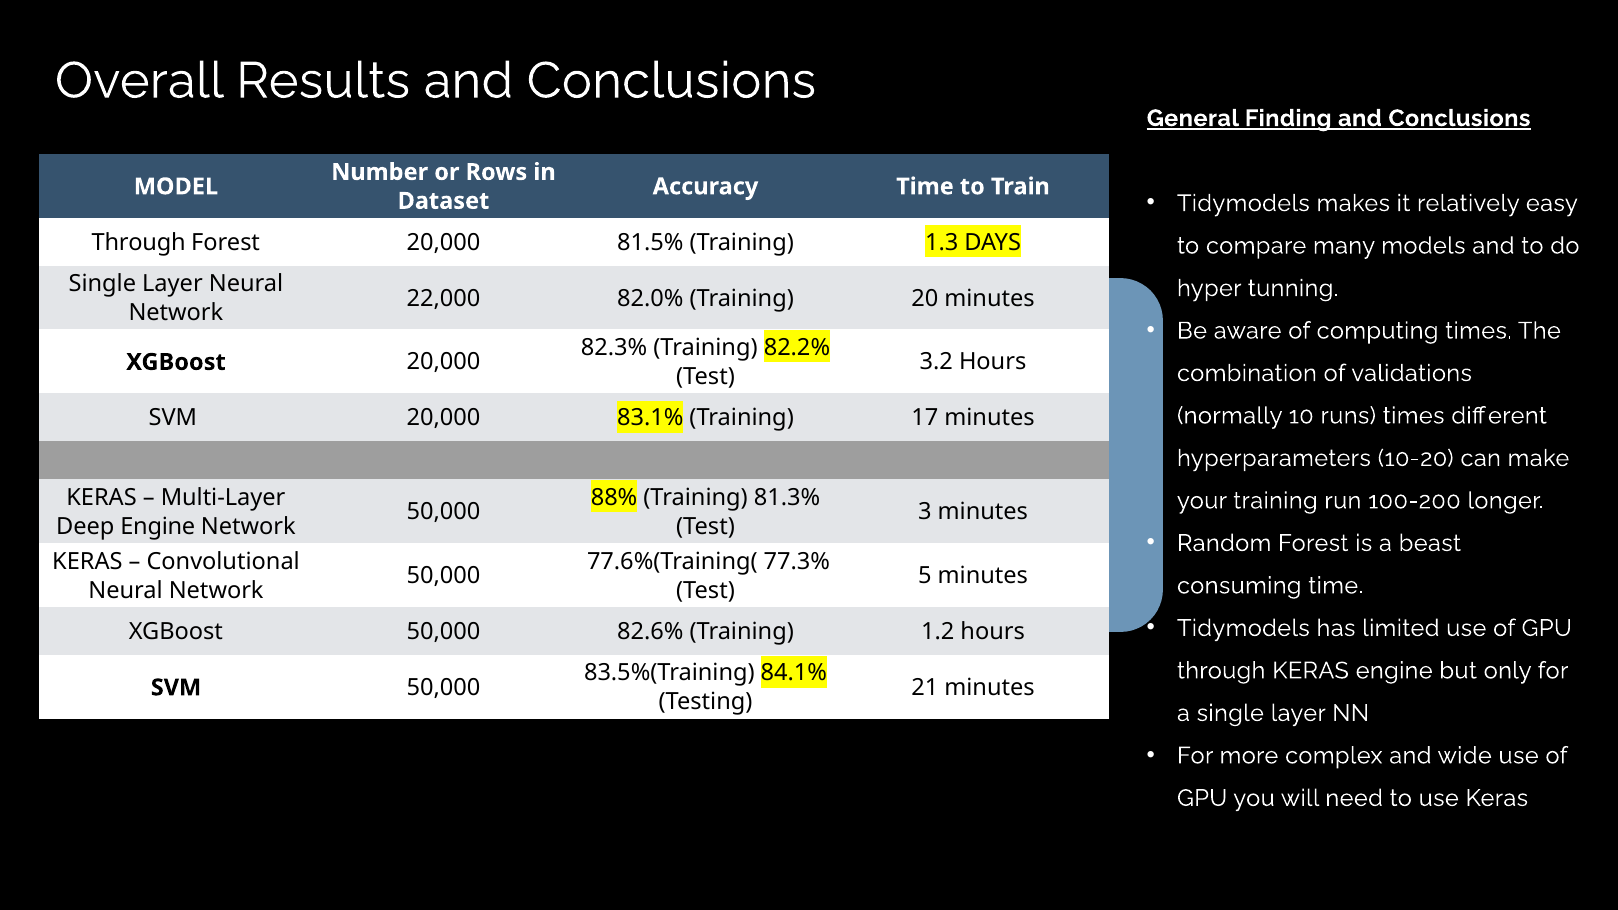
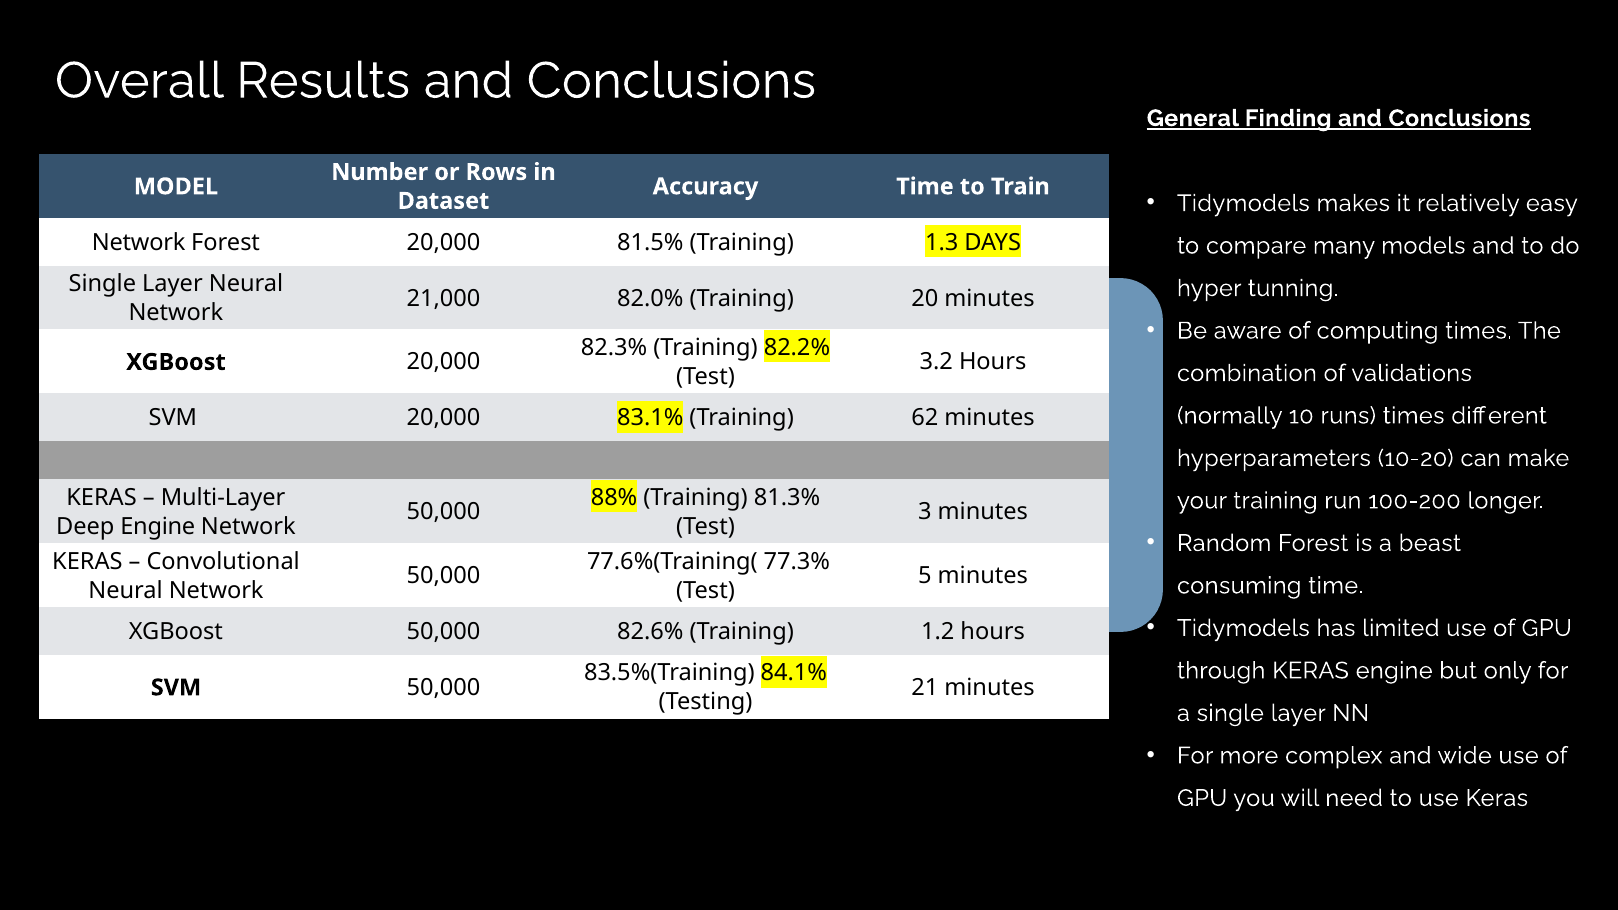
Through at (139, 243): Through -> Network
22,000: 22,000 -> 21,000
17: 17 -> 62
